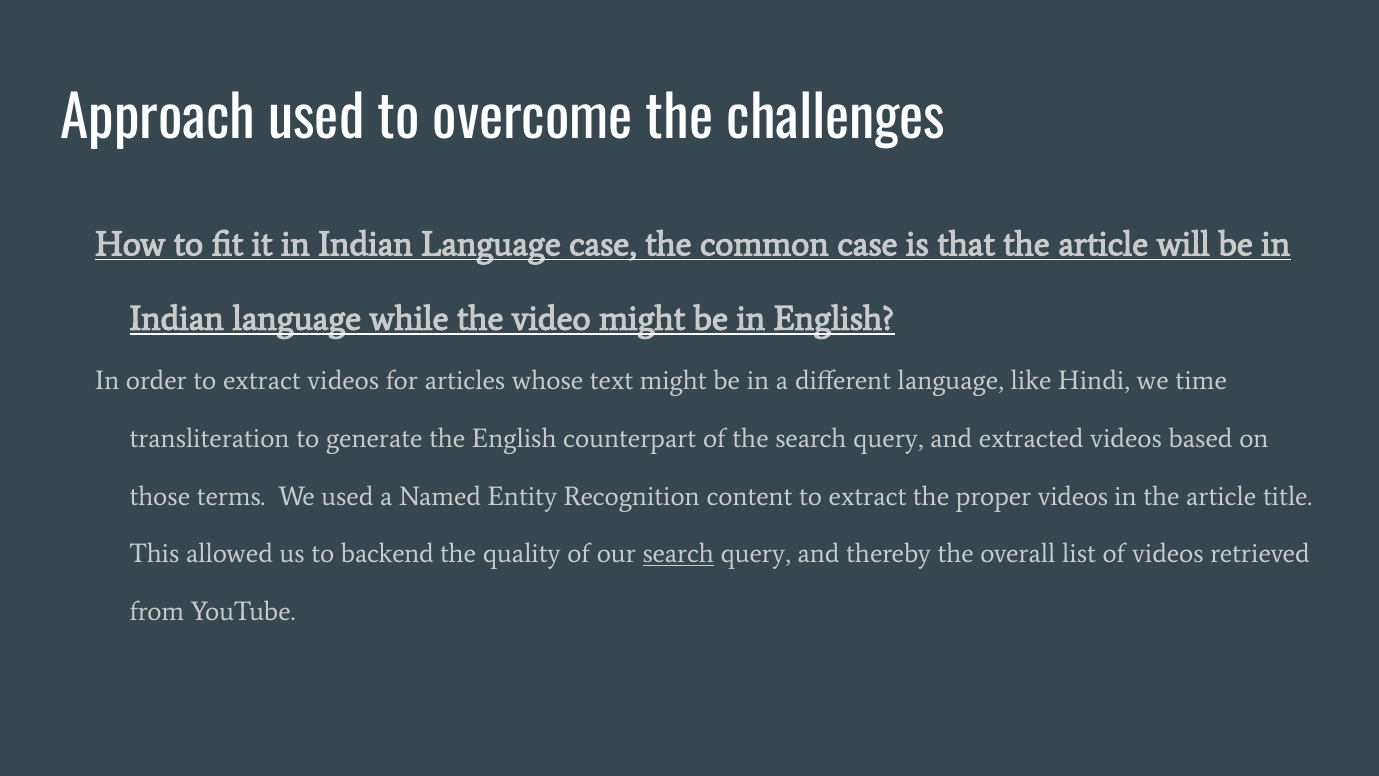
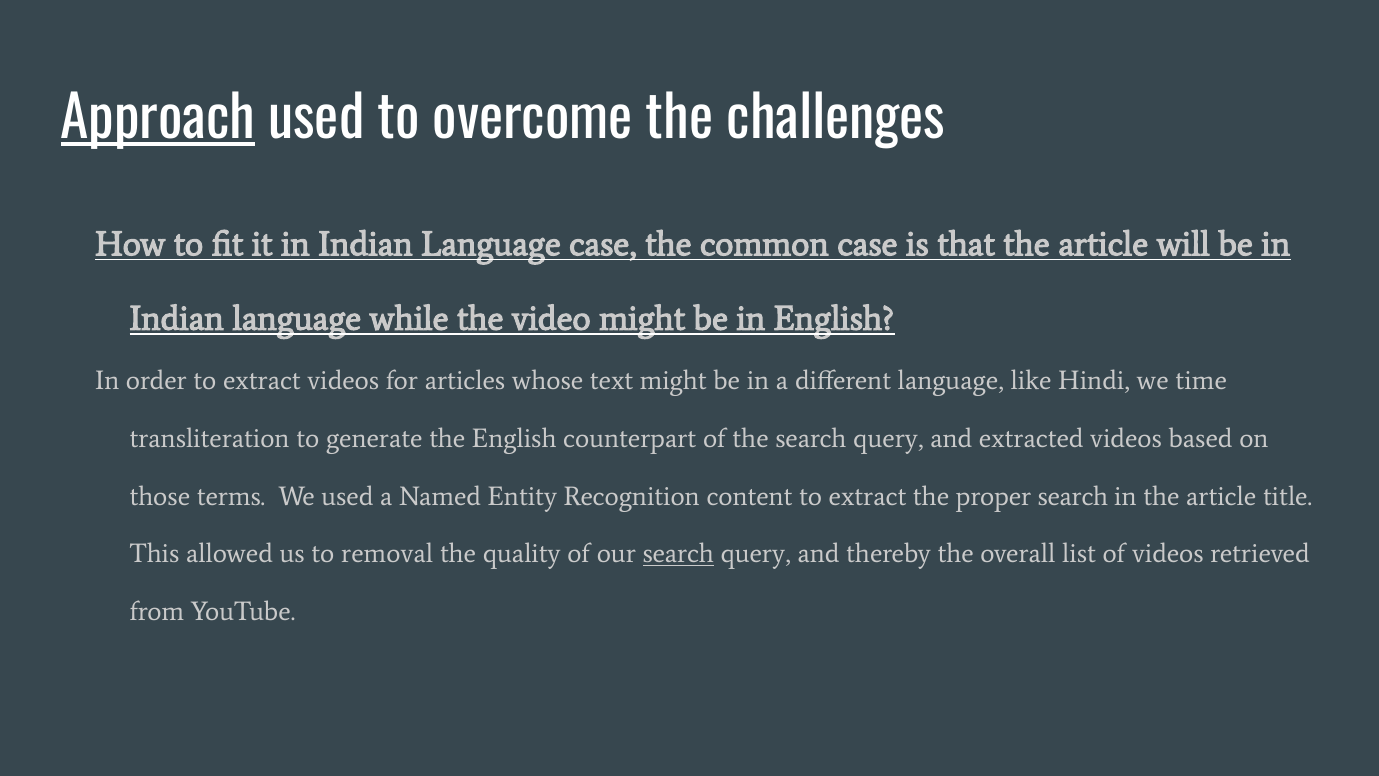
Approach underline: none -> present
proper videos: videos -> search
backend: backend -> removal
